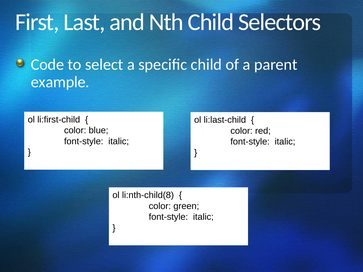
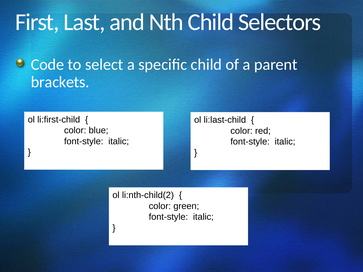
example: example -> brackets
li:nth-child(8: li:nth-child(8 -> li:nth-child(2
